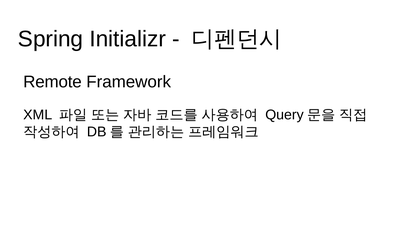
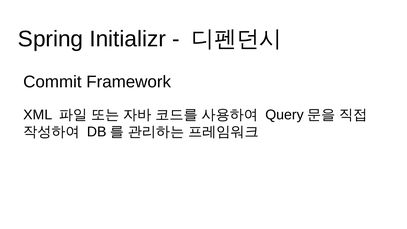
Remote: Remote -> Commit
